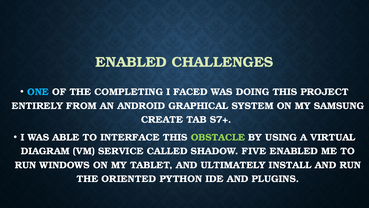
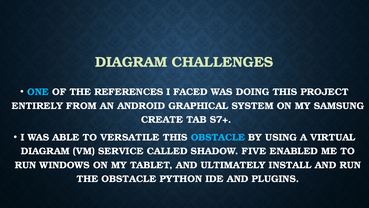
ENABLED at (131, 62): ENABLED -> DIAGRAM
COMPLETING: COMPLETING -> REFERENCES
INTERFACE: INTERFACE -> VERSATILE
OBSTACLE at (218, 137) colour: light green -> light blue
THE ORIENTED: ORIENTED -> OBSTACLE
